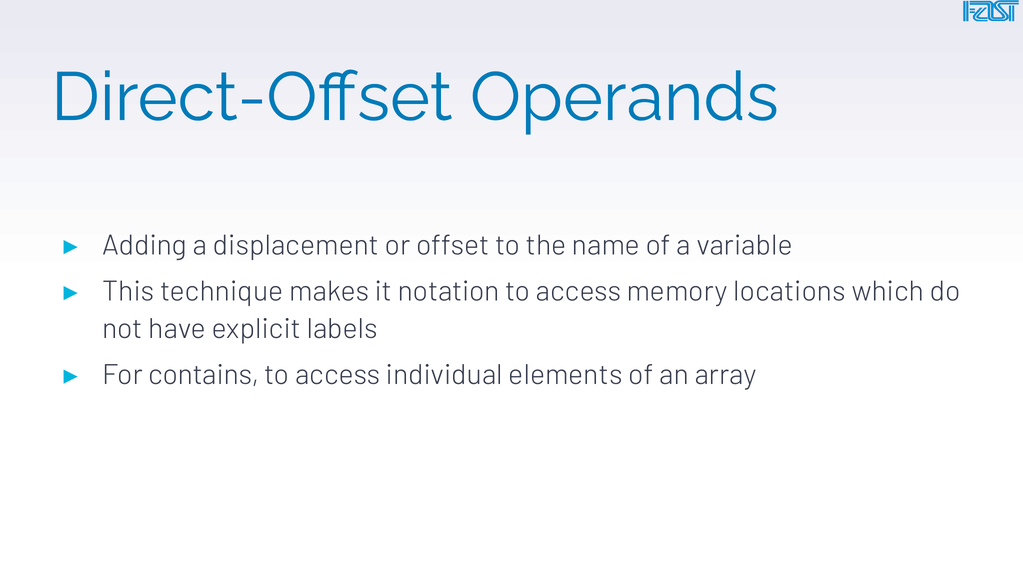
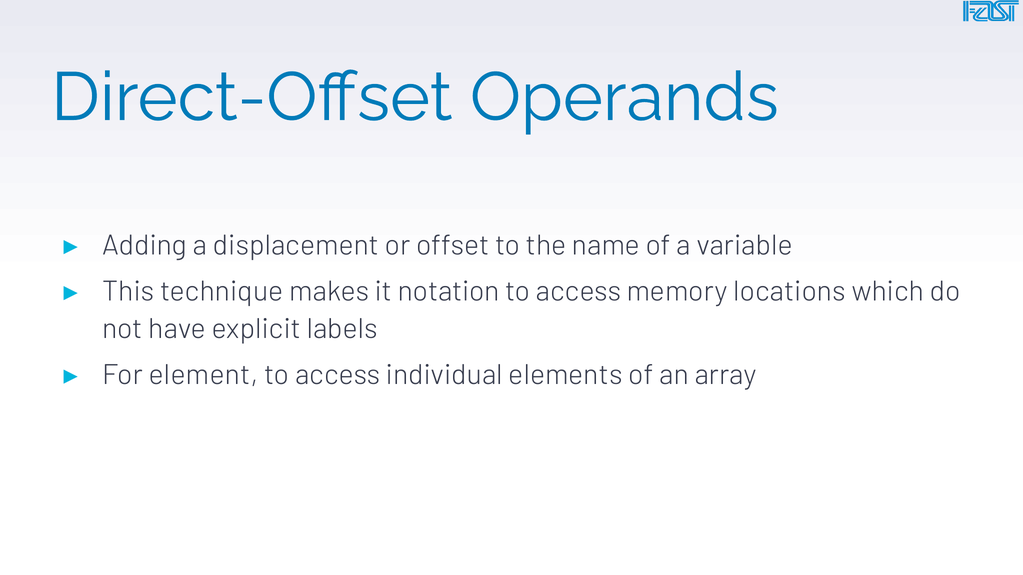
contains: contains -> element
